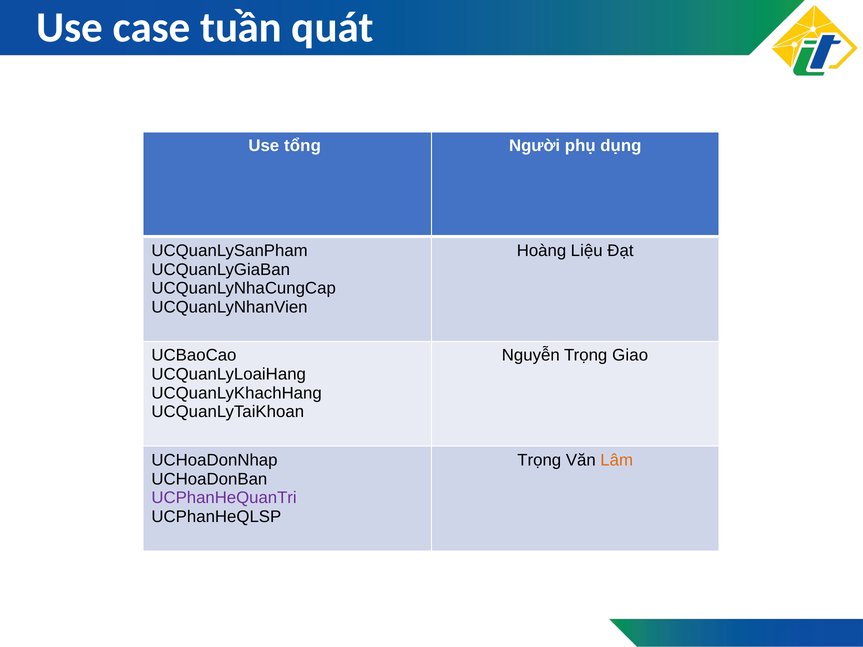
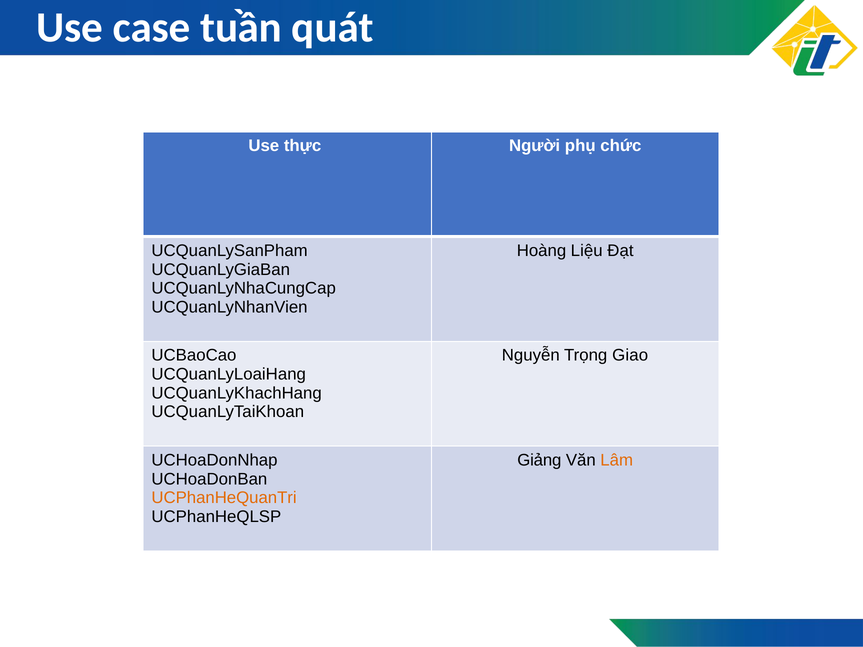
tổng: tổng -> thực
dụng: dụng -> chức
Trọng at (539, 460): Trọng -> Giảng
UCPhanHeQuanTri colour: purple -> orange
